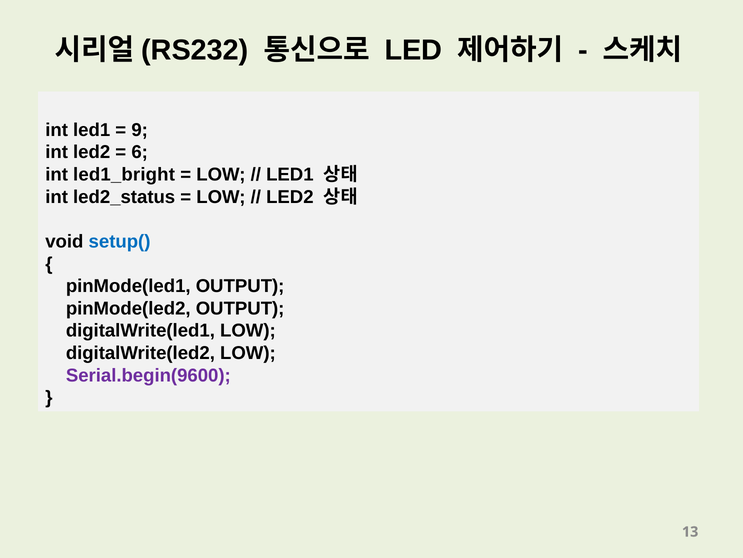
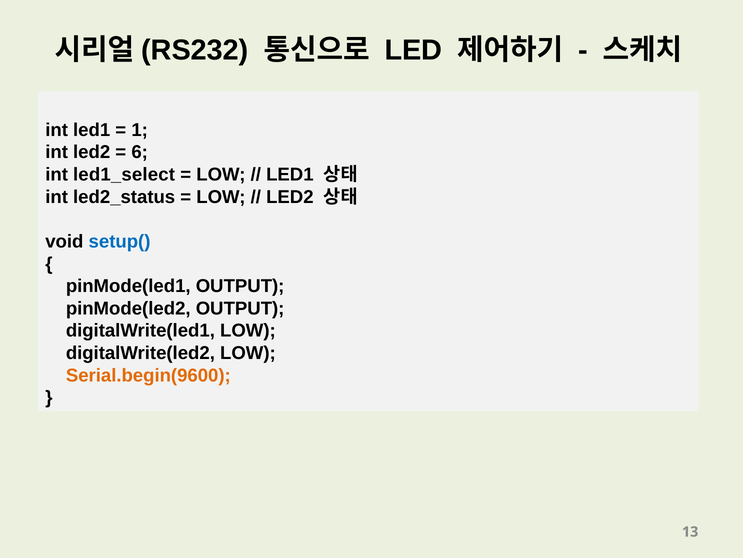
9: 9 -> 1
led1_bright: led1_bright -> led1_select
Serial.begin(9600 colour: purple -> orange
